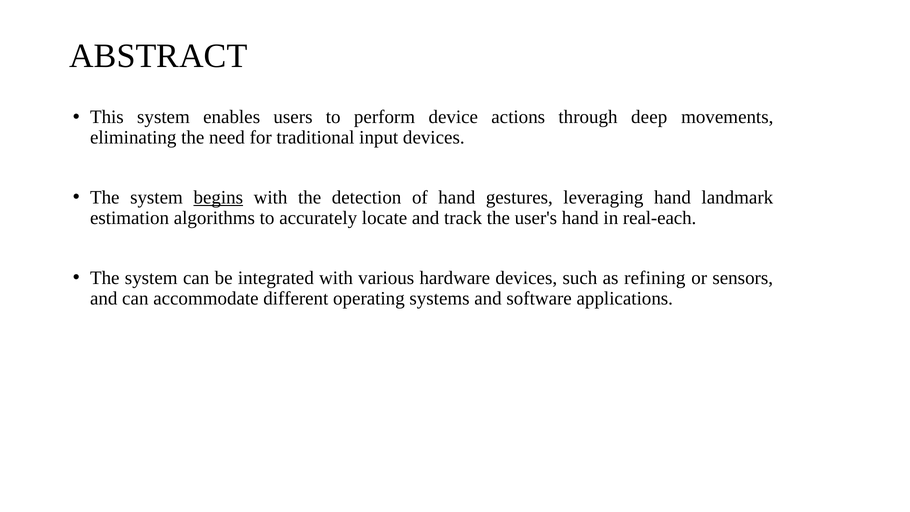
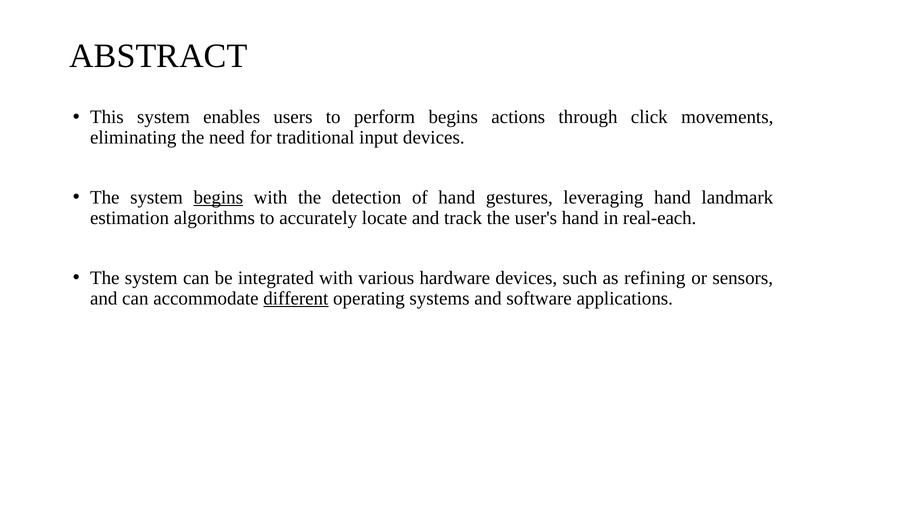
perform device: device -> begins
deep: deep -> click
different underline: none -> present
